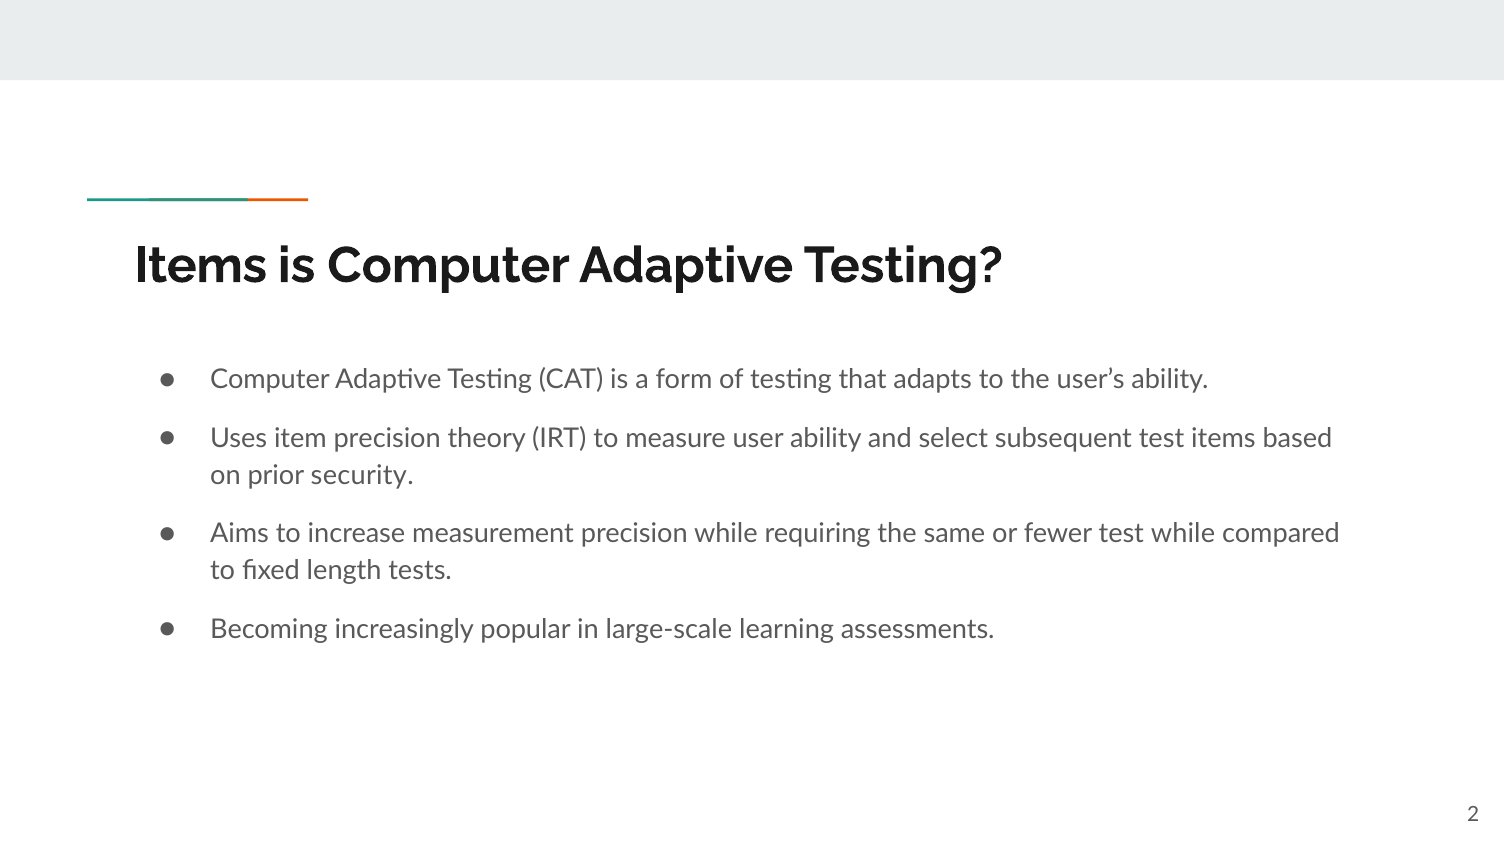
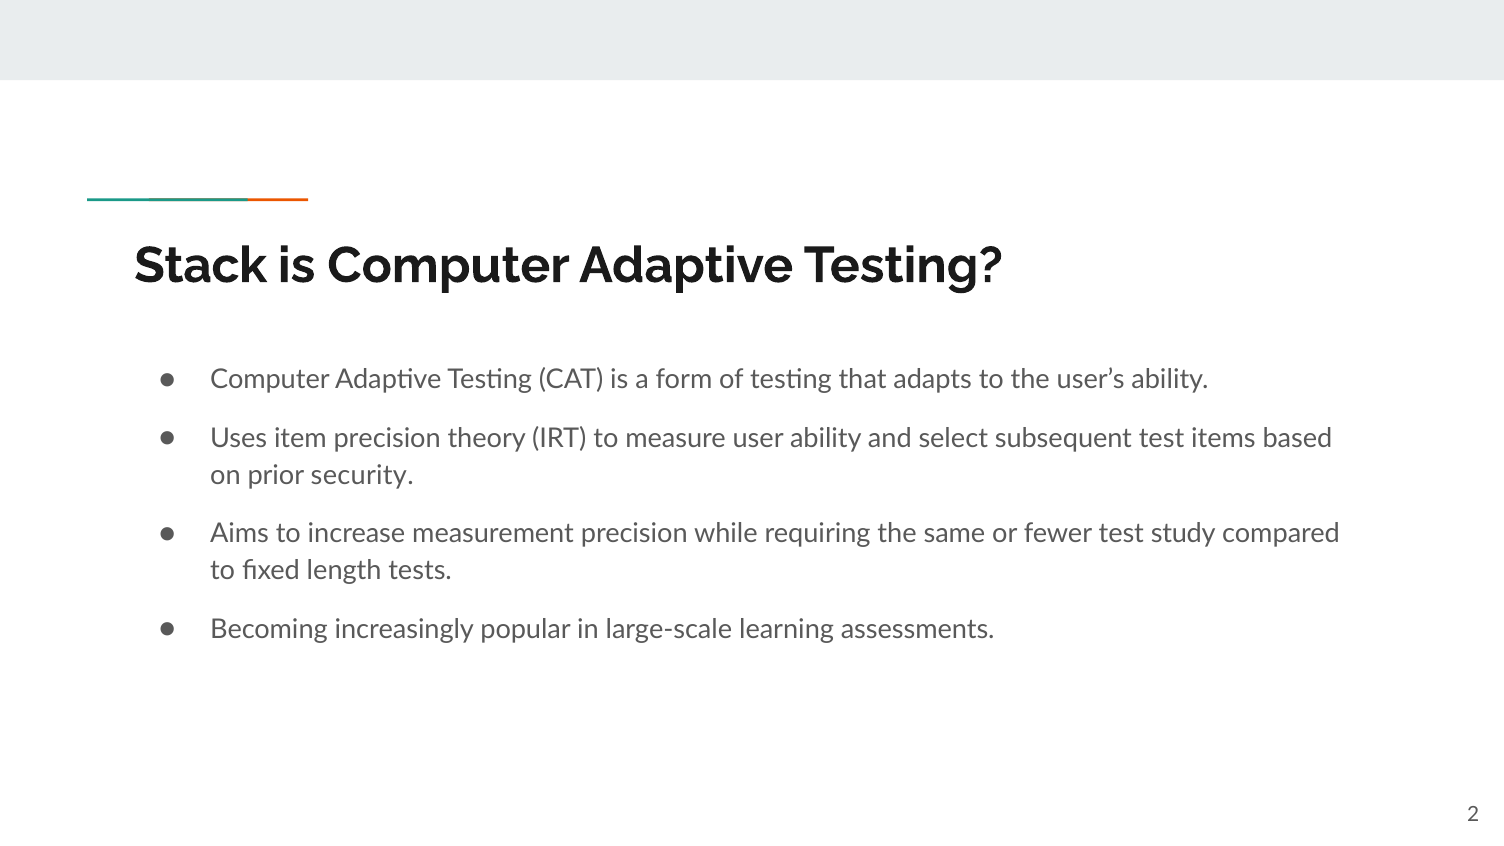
Items at (201, 266): Items -> Stack
test while: while -> study
